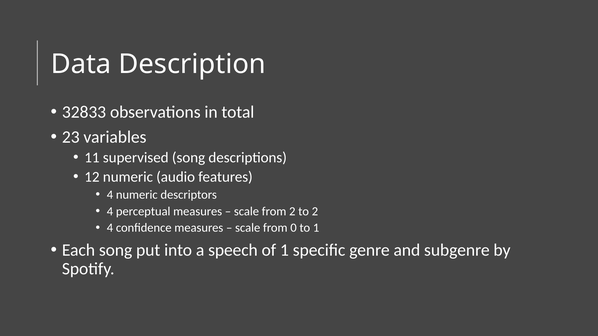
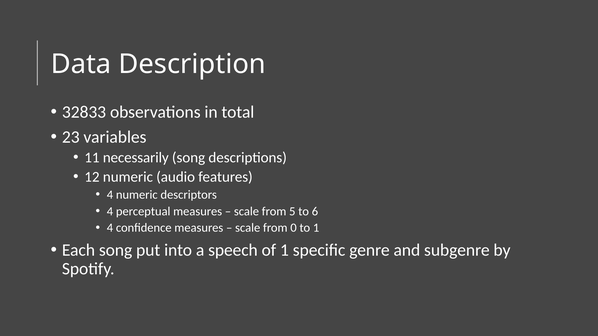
supervised: supervised -> necessarily
from 2: 2 -> 5
to 2: 2 -> 6
